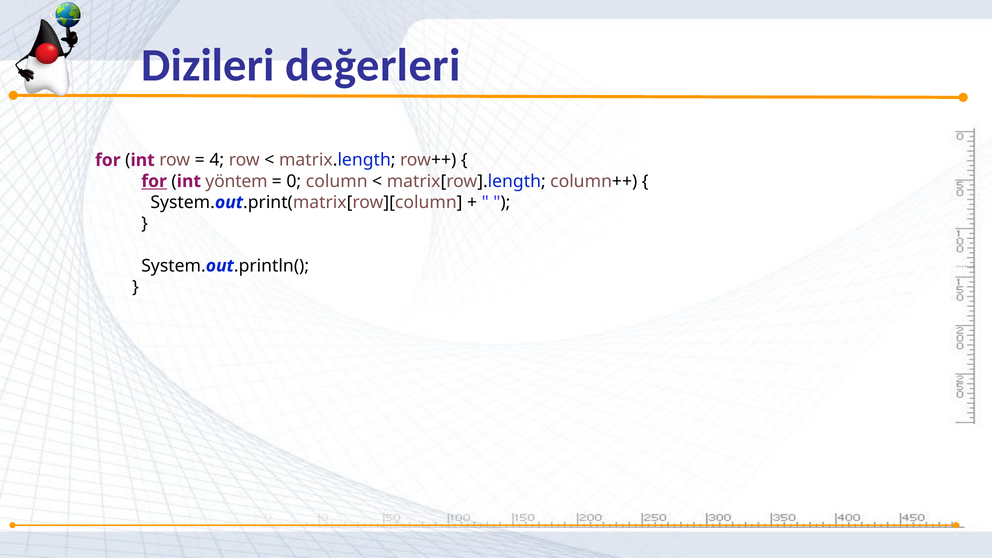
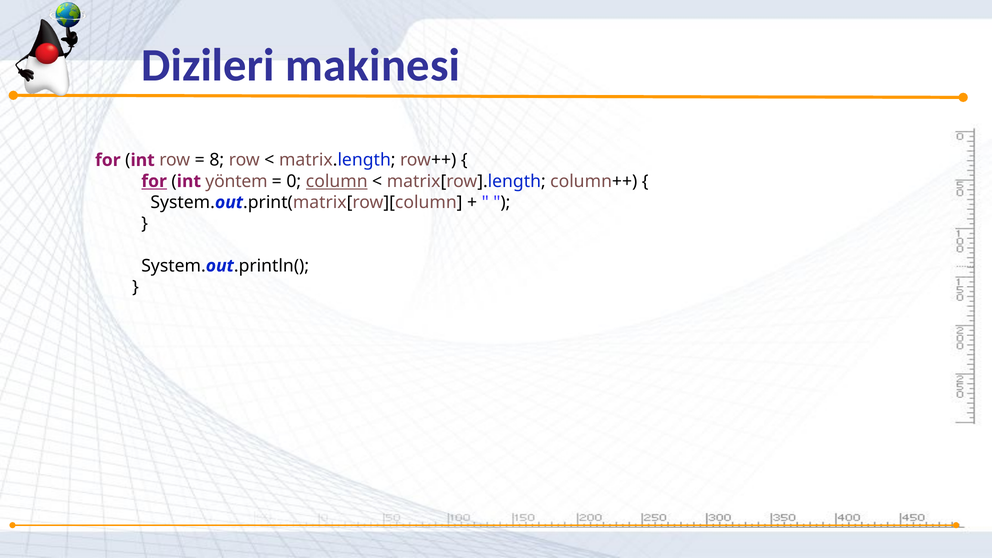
değerleri: değerleri -> makinesi
4: 4 -> 8
column underline: none -> present
